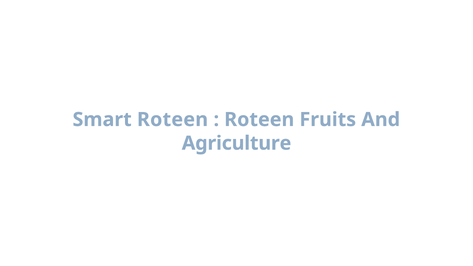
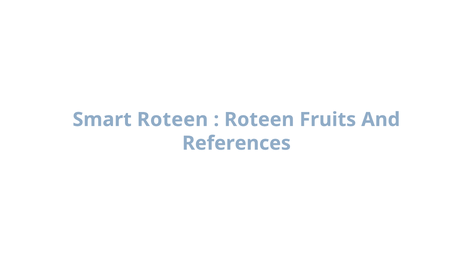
Agriculture: Agriculture -> References
